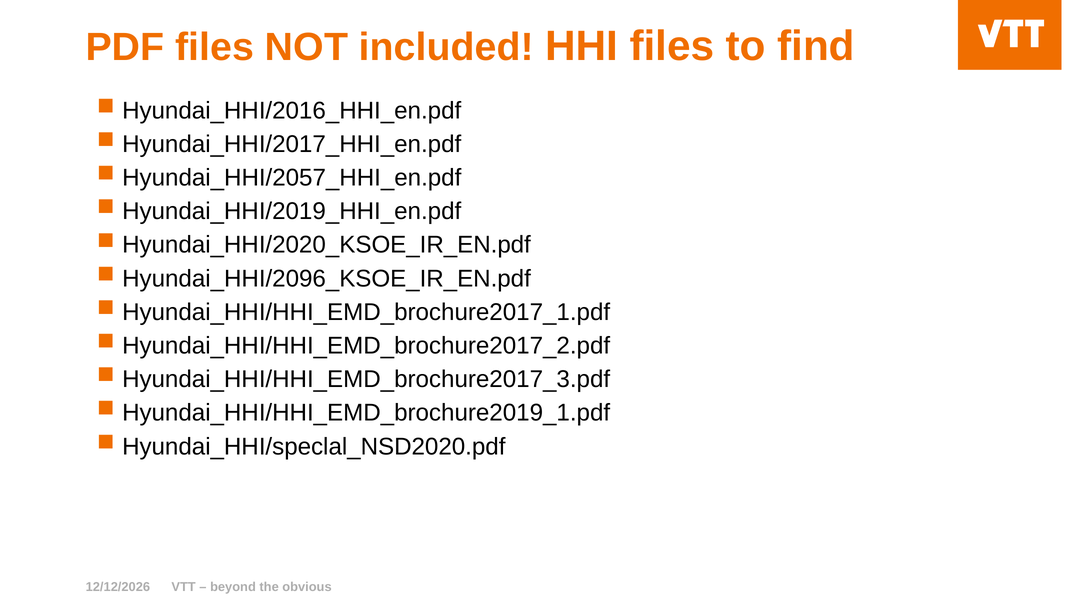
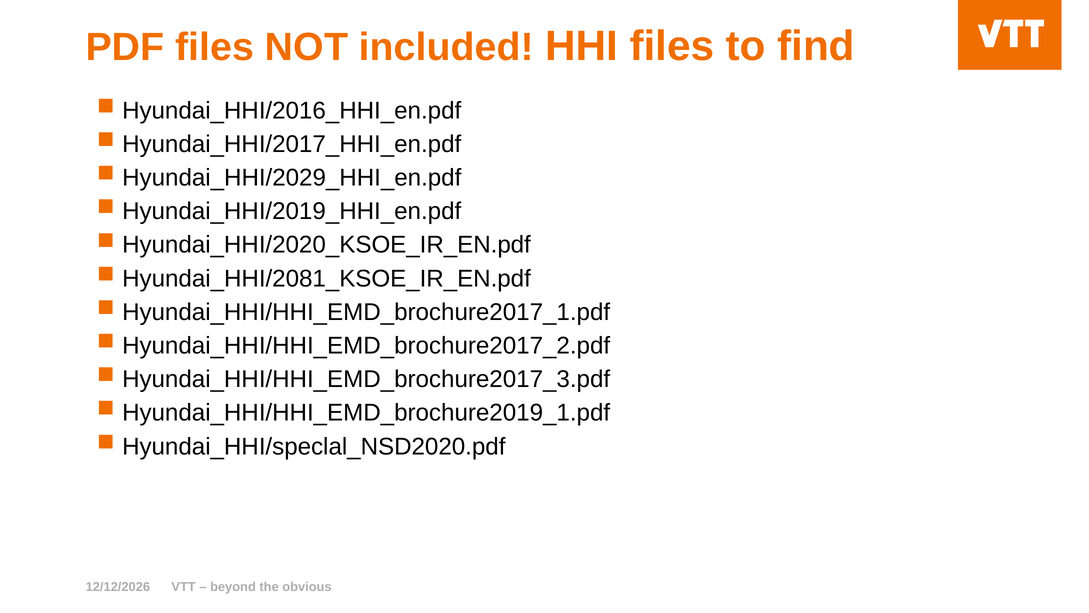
Hyundai_HHI/2057_HHI_en.pdf: Hyundai_HHI/2057_HHI_en.pdf -> Hyundai_HHI/2029_HHI_en.pdf
Hyundai_HHI/2096_KSOE_IR_EN.pdf: Hyundai_HHI/2096_KSOE_IR_EN.pdf -> Hyundai_HHI/2081_KSOE_IR_EN.pdf
